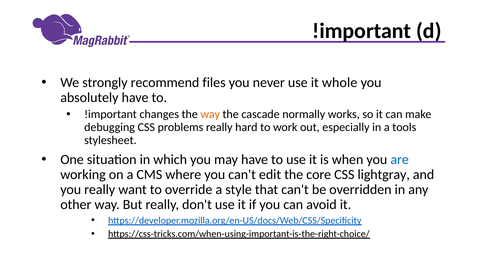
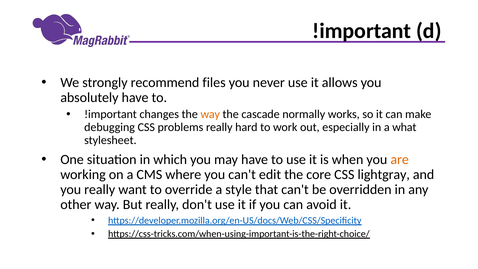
whole: whole -> allows
tools: tools -> what
are colour: blue -> orange
